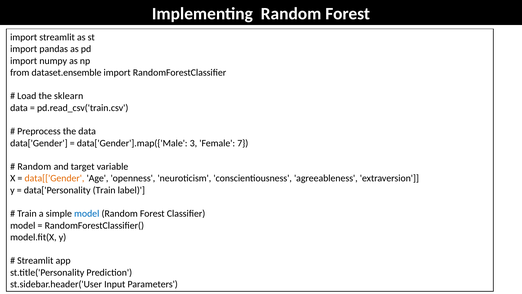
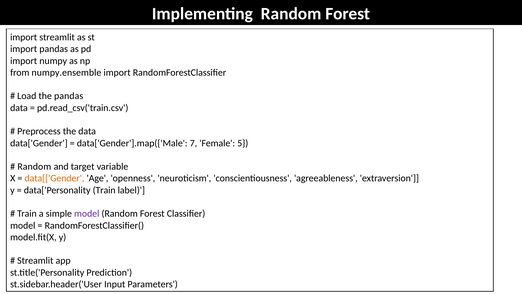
dataset.ensemble: dataset.ensemble -> numpy.ensemble
the sklearn: sklearn -> pandas
3: 3 -> 7
7: 7 -> 5
model at (87, 213) colour: blue -> purple
